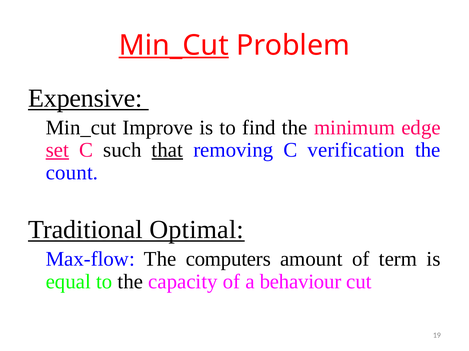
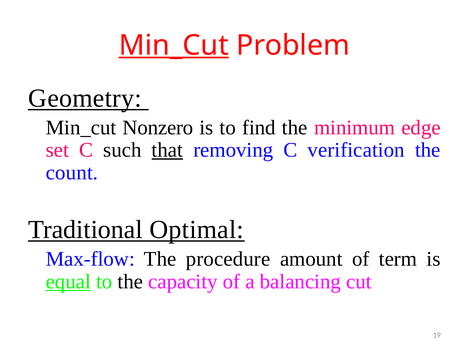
Expensive: Expensive -> Geometry
Improve: Improve -> Nonzero
set underline: present -> none
computers: computers -> procedure
equal underline: none -> present
behaviour: behaviour -> balancing
